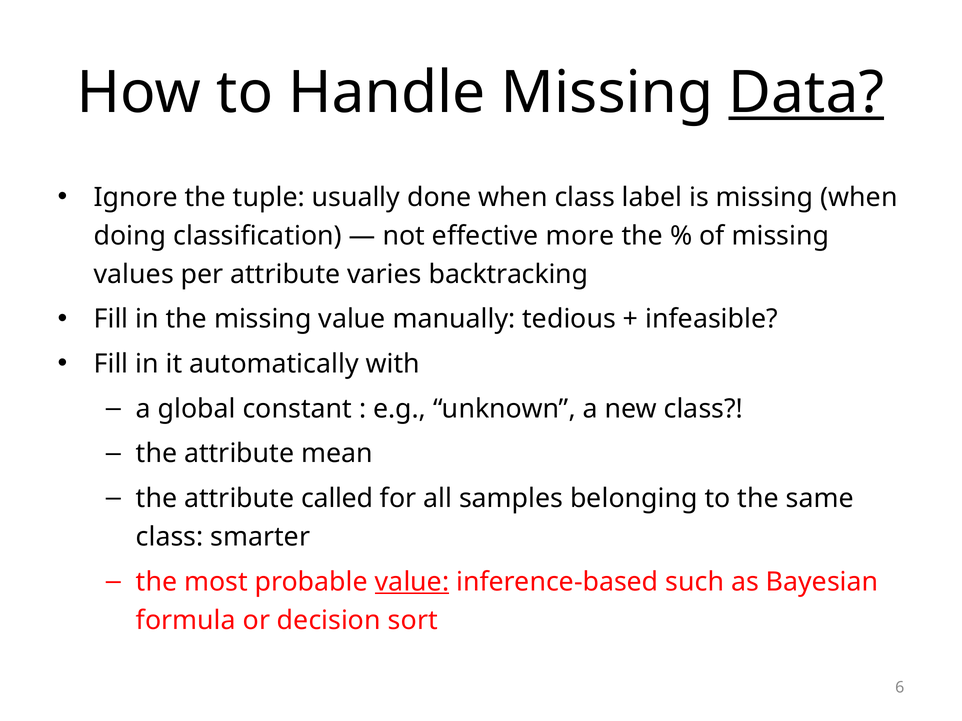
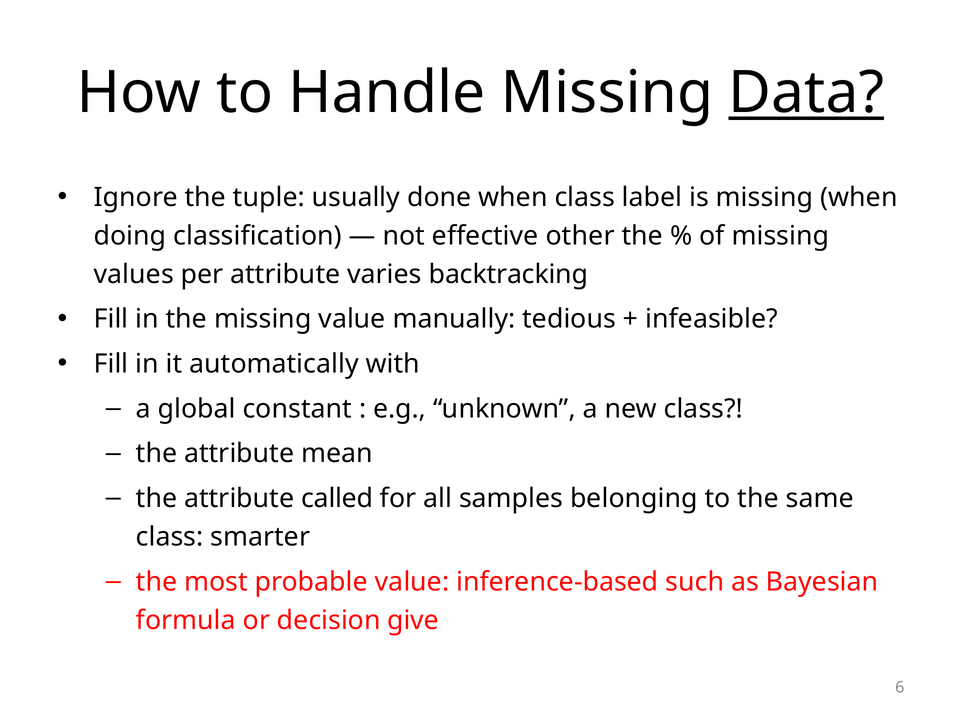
more: more -> other
value at (412, 582) underline: present -> none
sort: sort -> give
